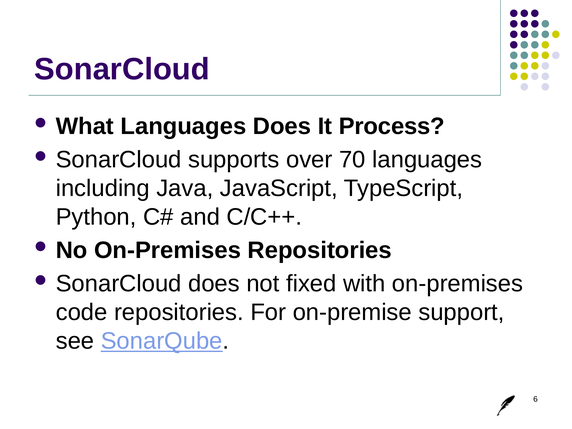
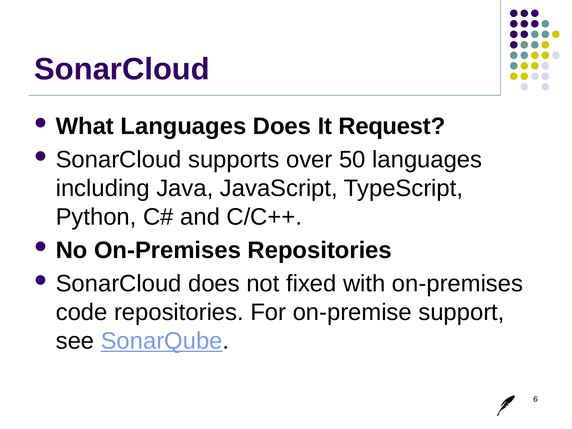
Process: Process -> Request
70: 70 -> 50
